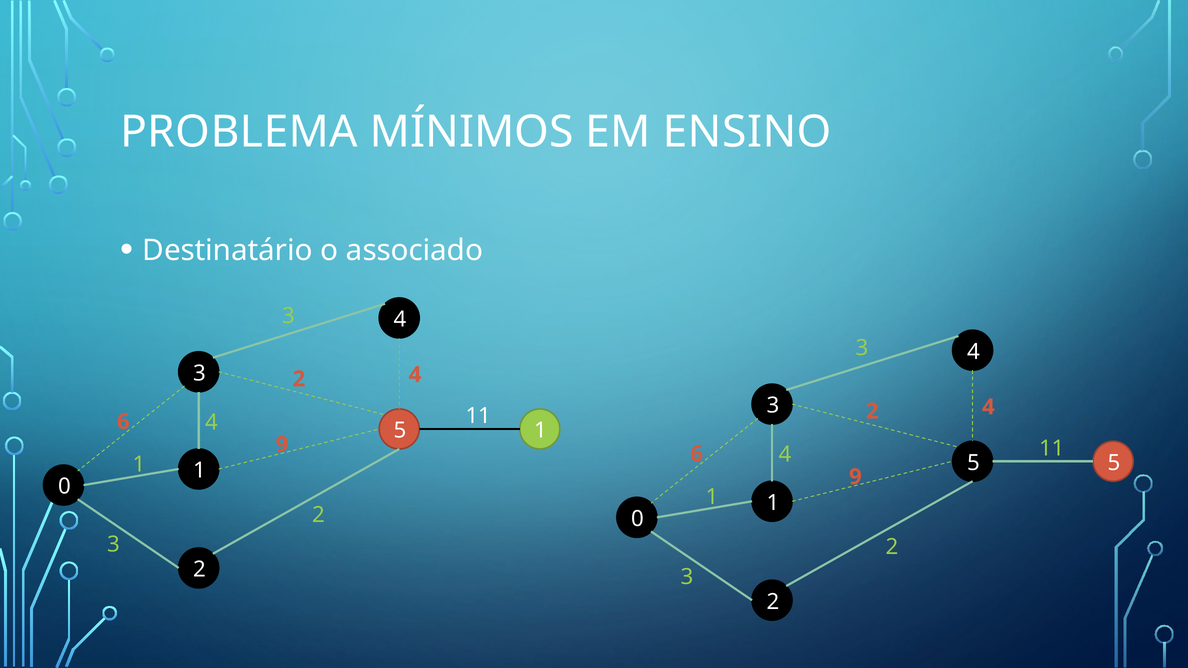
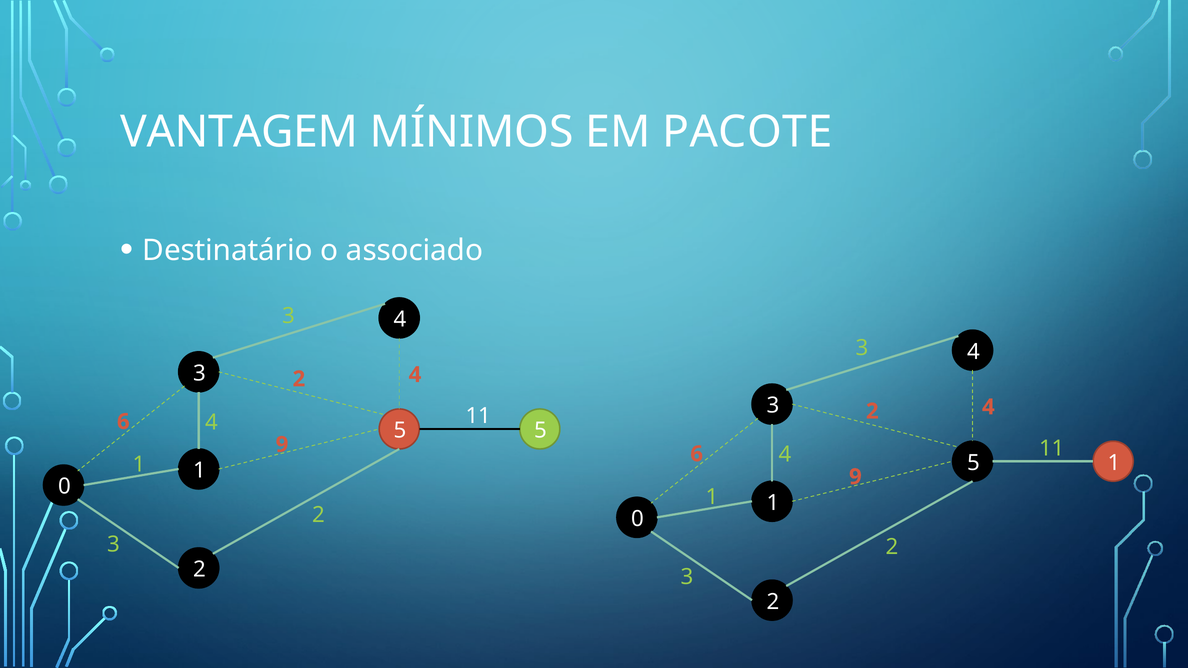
PROBLEMA: PROBLEMA -> VANTAGEM
ENSINO: ENSINO -> PACOTE
5 1: 1 -> 5
5 5: 5 -> 1
